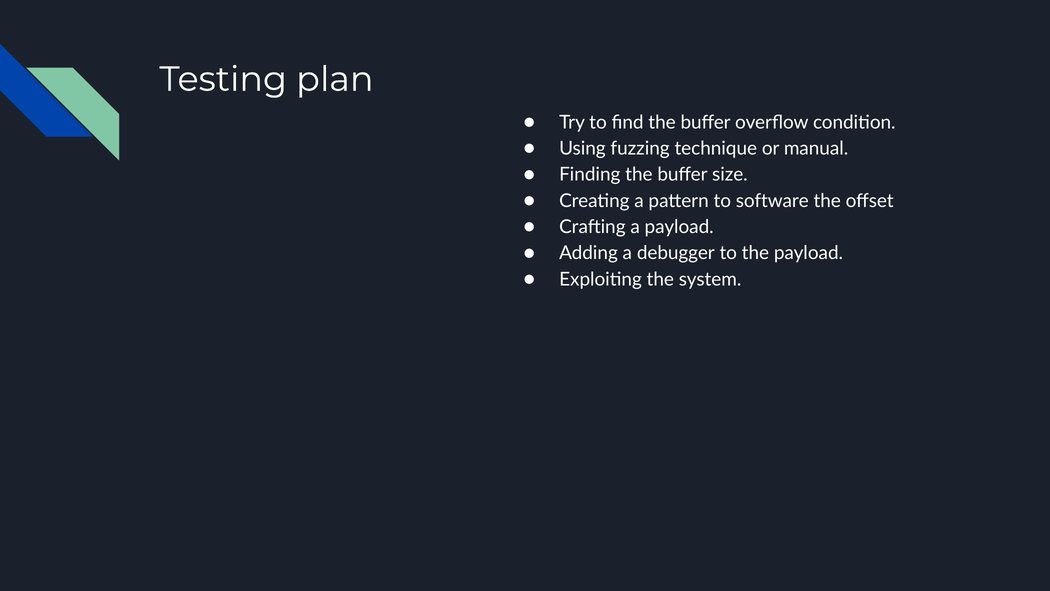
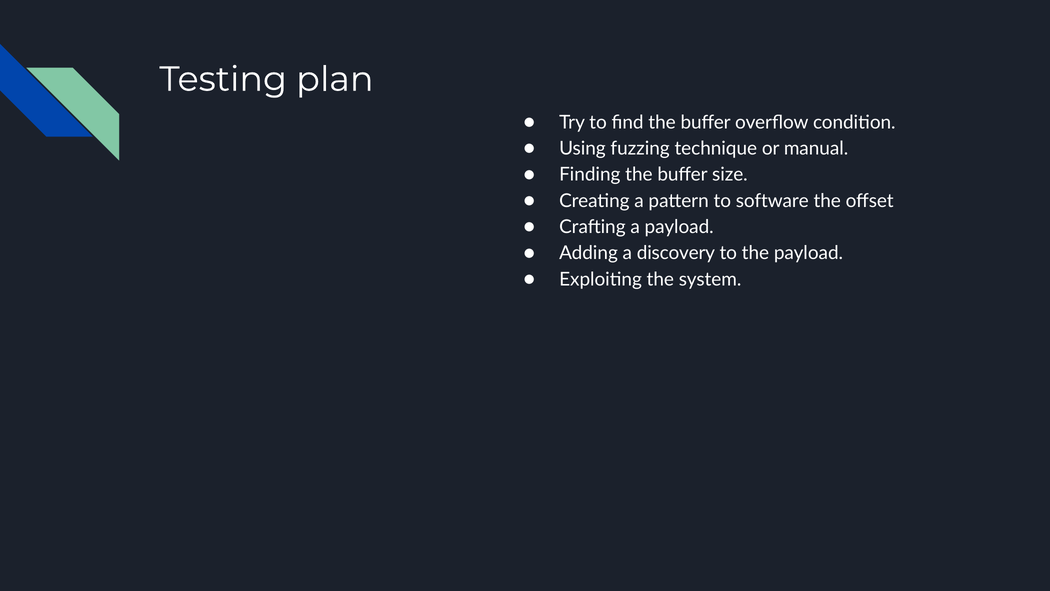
debugger: debugger -> discovery
